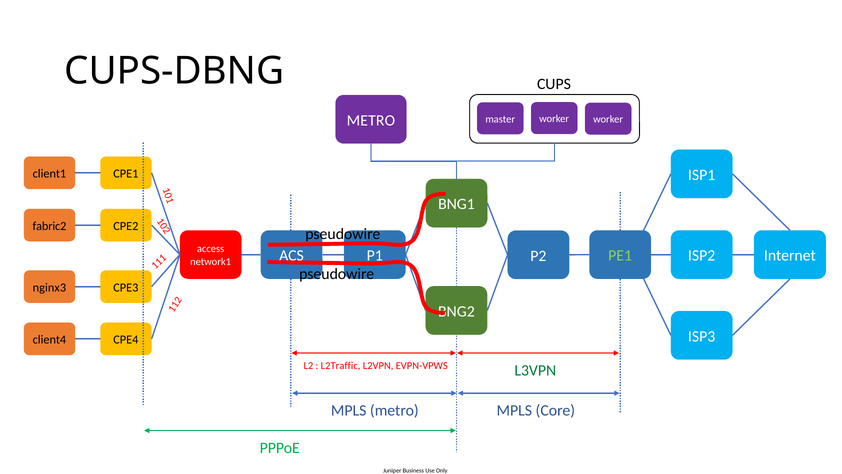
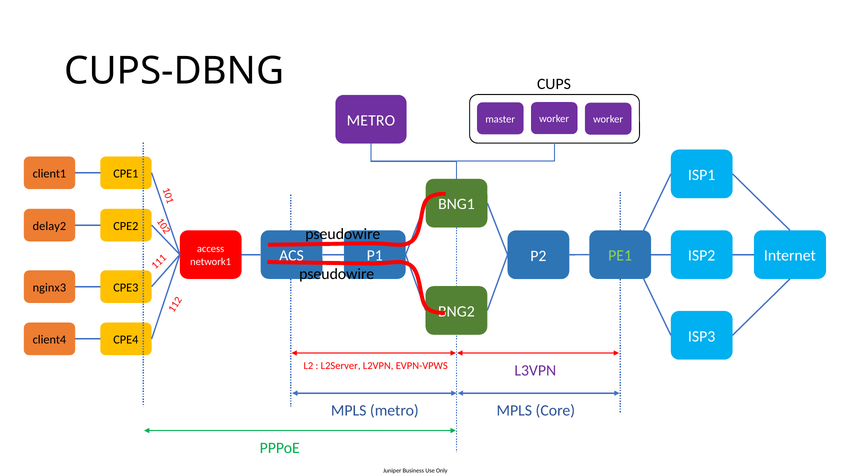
fabric2: fabric2 -> delay2
L2Traffic: L2Traffic -> L2Server
L3VPN colour: green -> purple
